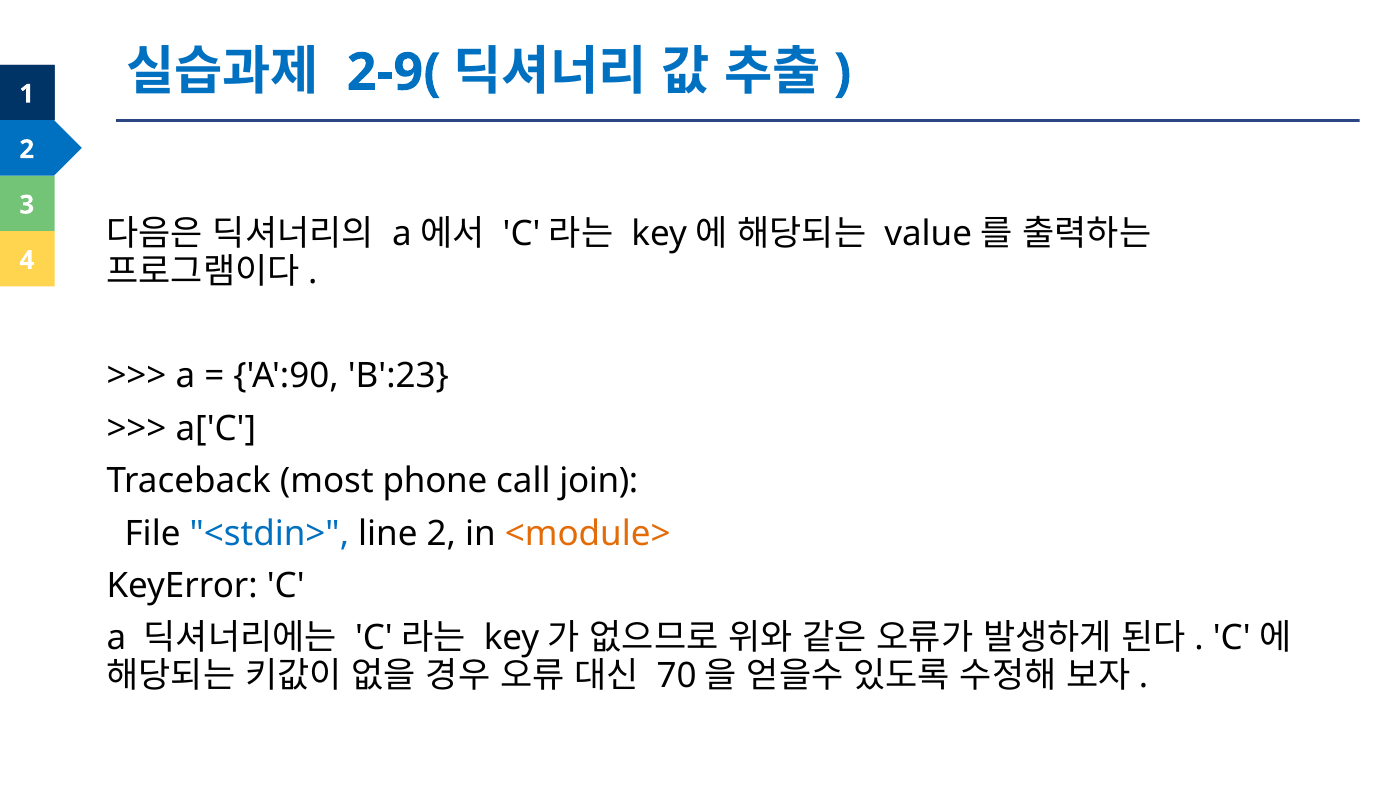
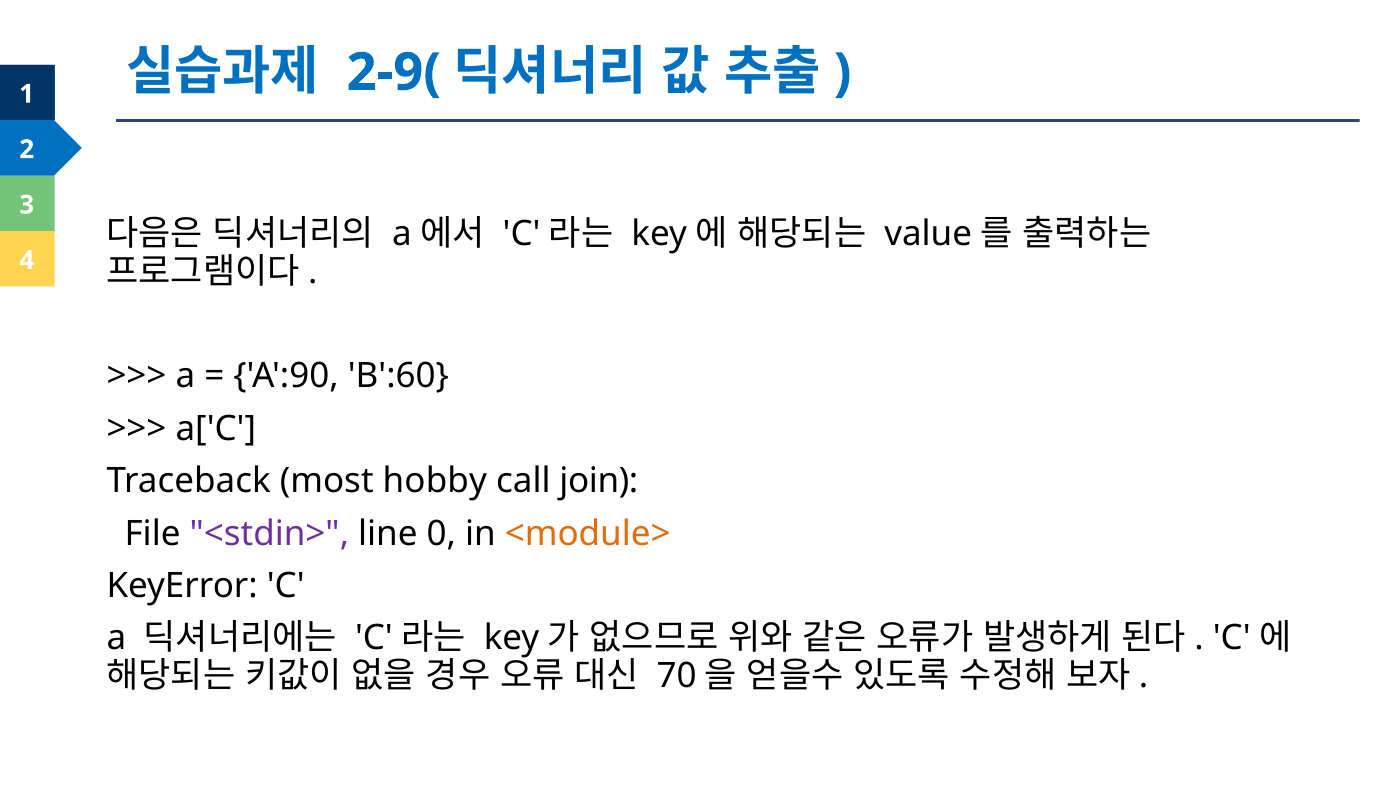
B':23: B':23 -> B':60
phone: phone -> hobby
<stdin> colour: blue -> purple
line 2: 2 -> 0
